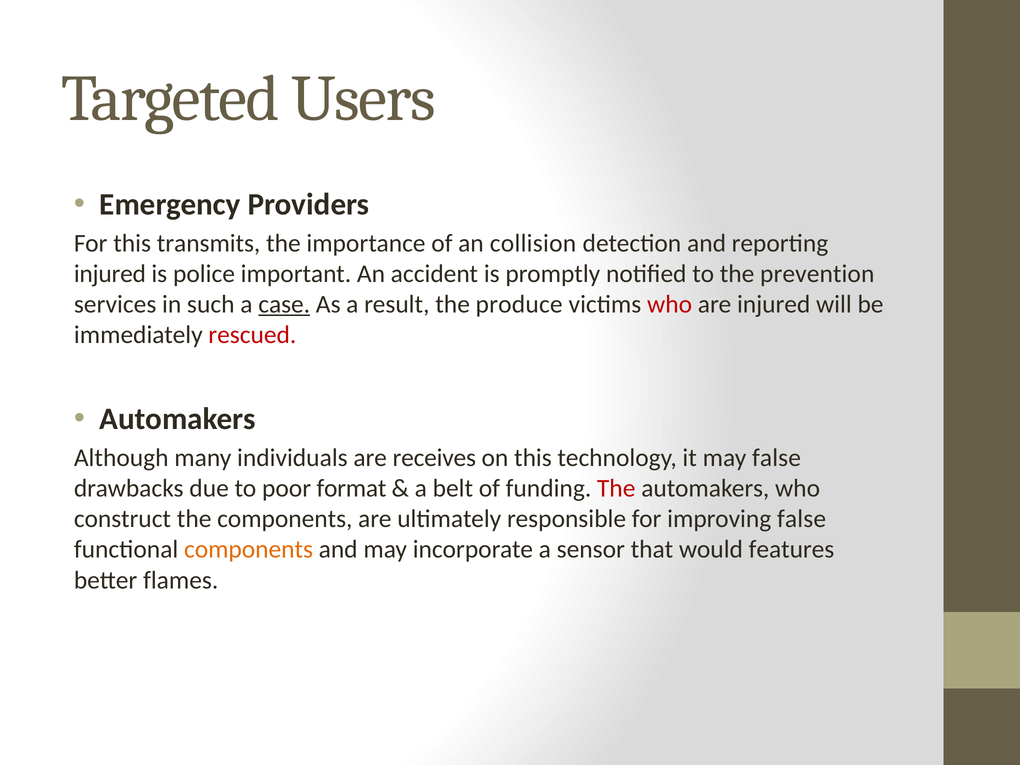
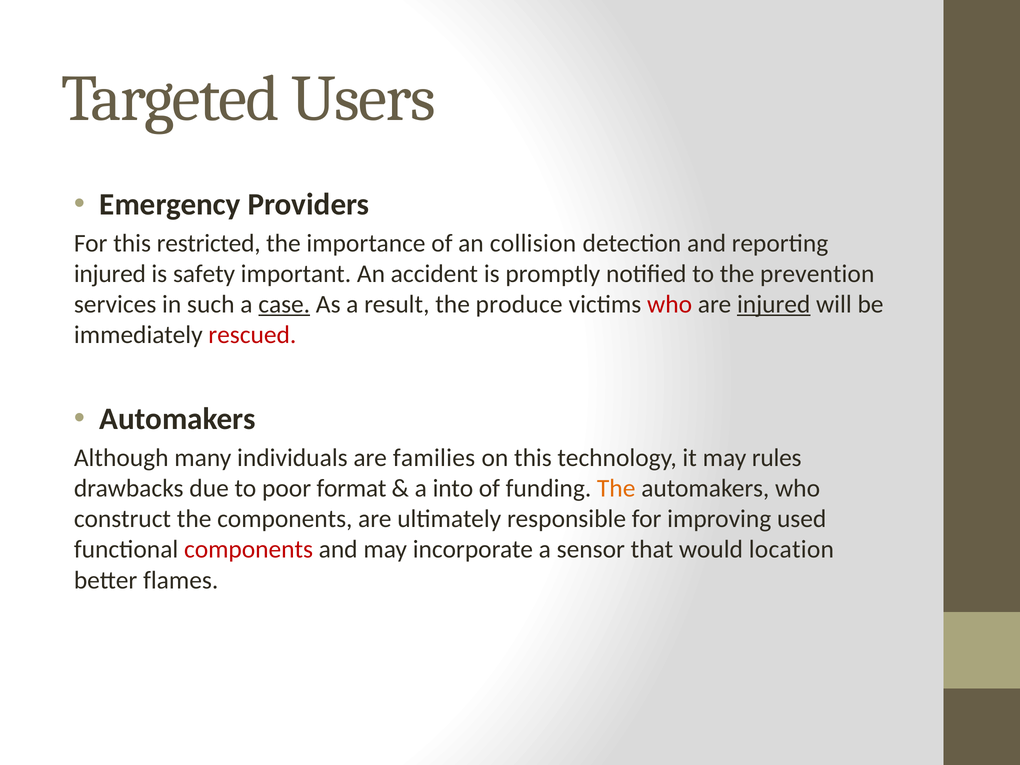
transmits: transmits -> restricted
police: police -> safety
injured at (774, 304) underline: none -> present
receives: receives -> families
may false: false -> rules
belt: belt -> into
The at (616, 488) colour: red -> orange
improving false: false -> used
components at (249, 550) colour: orange -> red
features: features -> location
